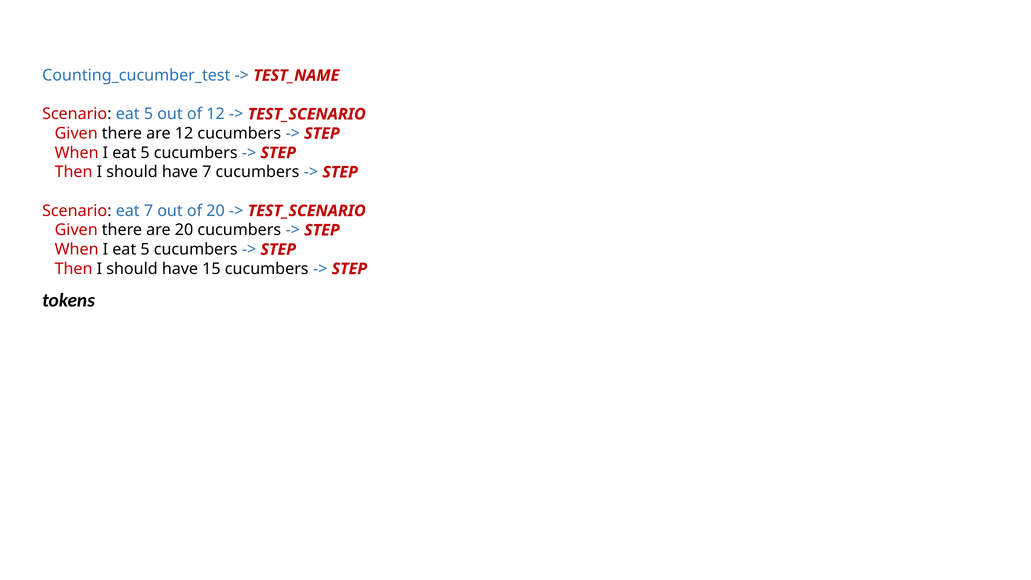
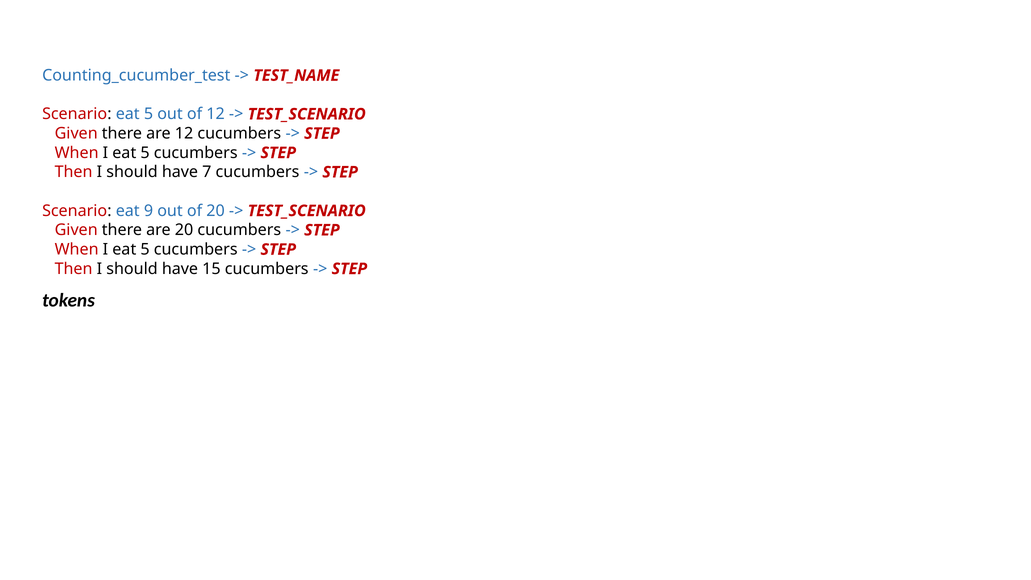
eat 7: 7 -> 9
